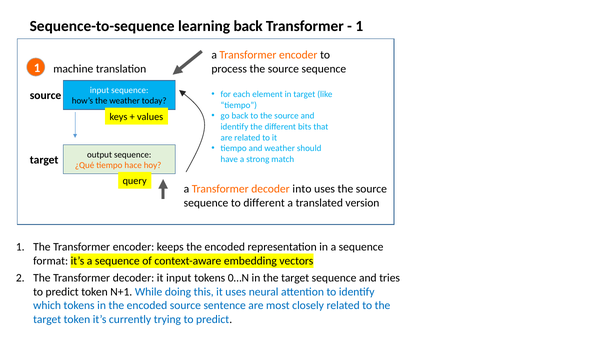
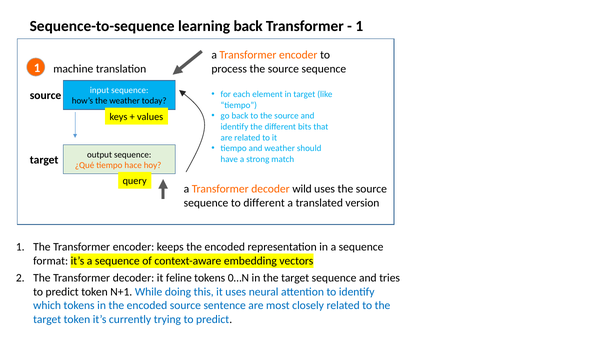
into: into -> wild
it input: input -> feline
